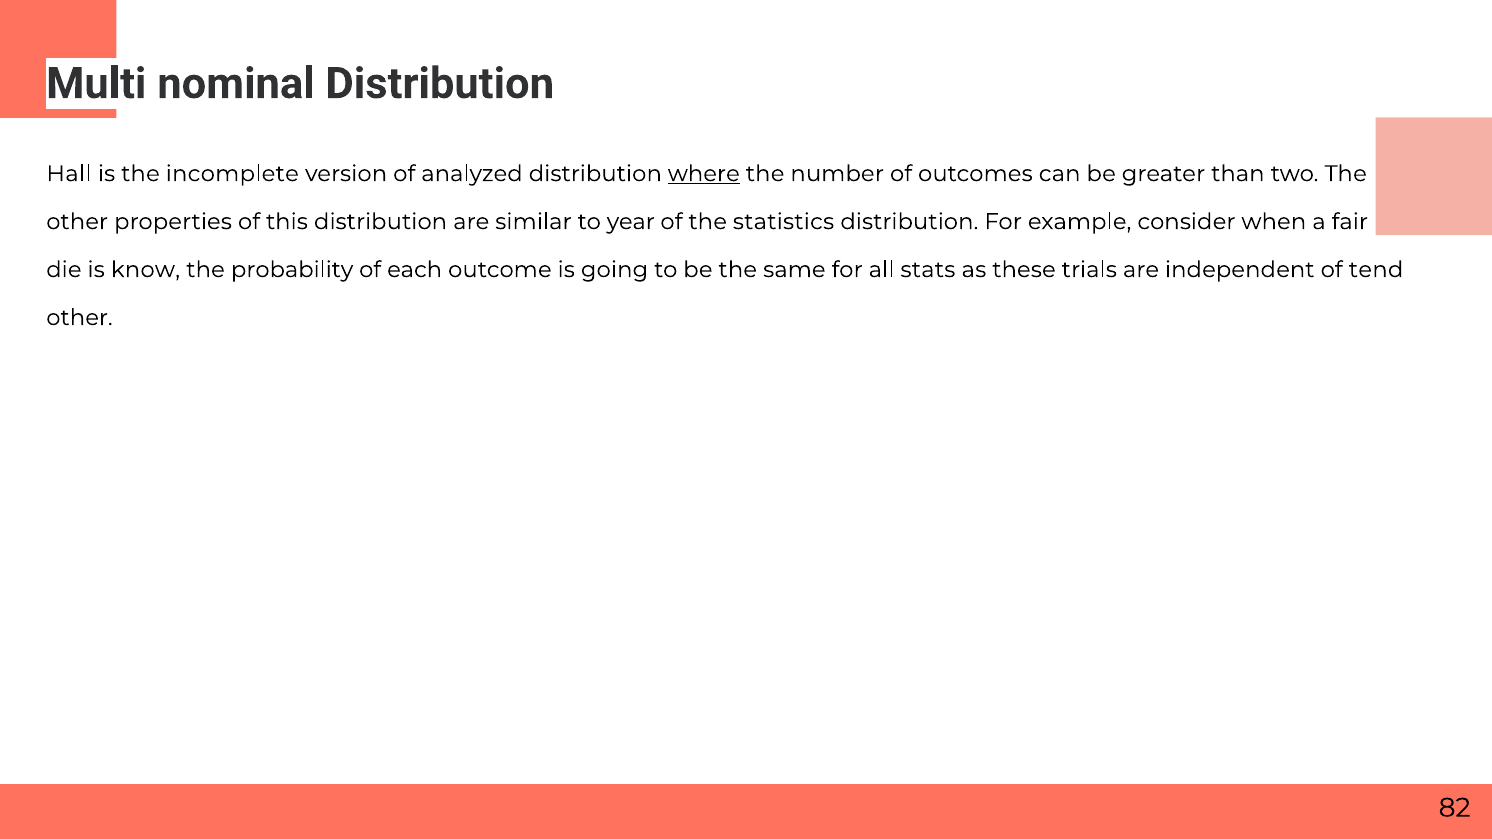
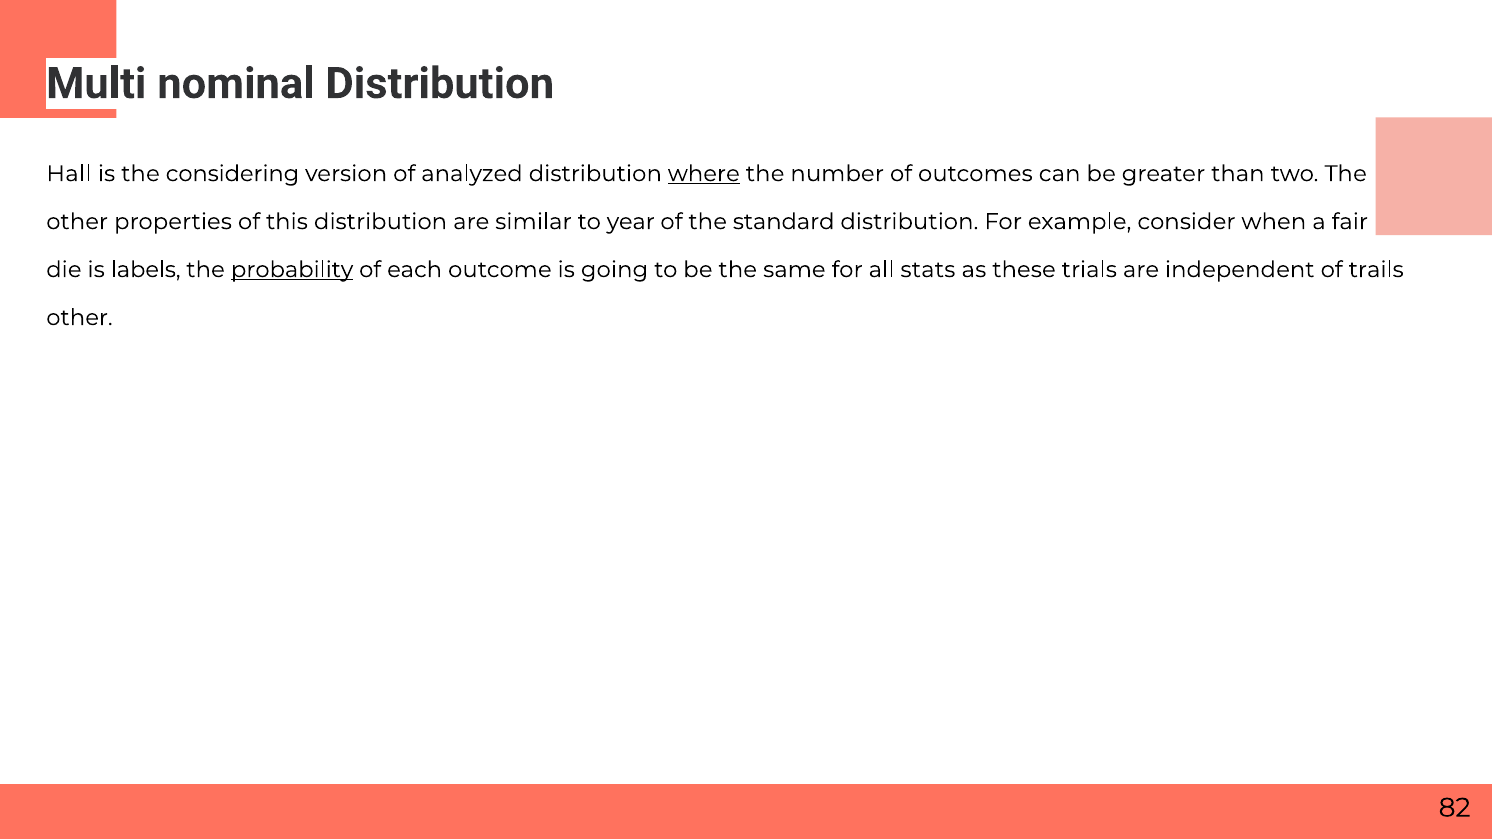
incomplete: incomplete -> considering
statistics: statistics -> standard
know: know -> labels
probability underline: none -> present
tend: tend -> trails
